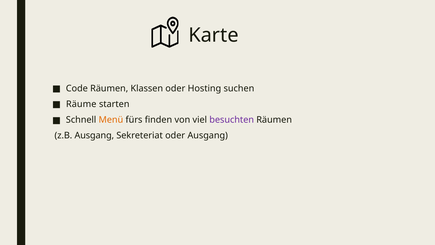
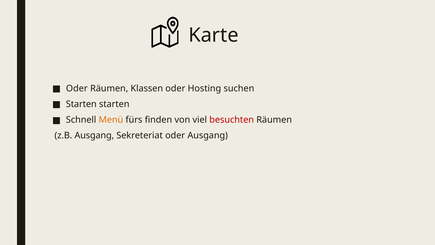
Code at (77, 88): Code -> Oder
Räume at (81, 104): Räume -> Starten
besuchten colour: purple -> red
